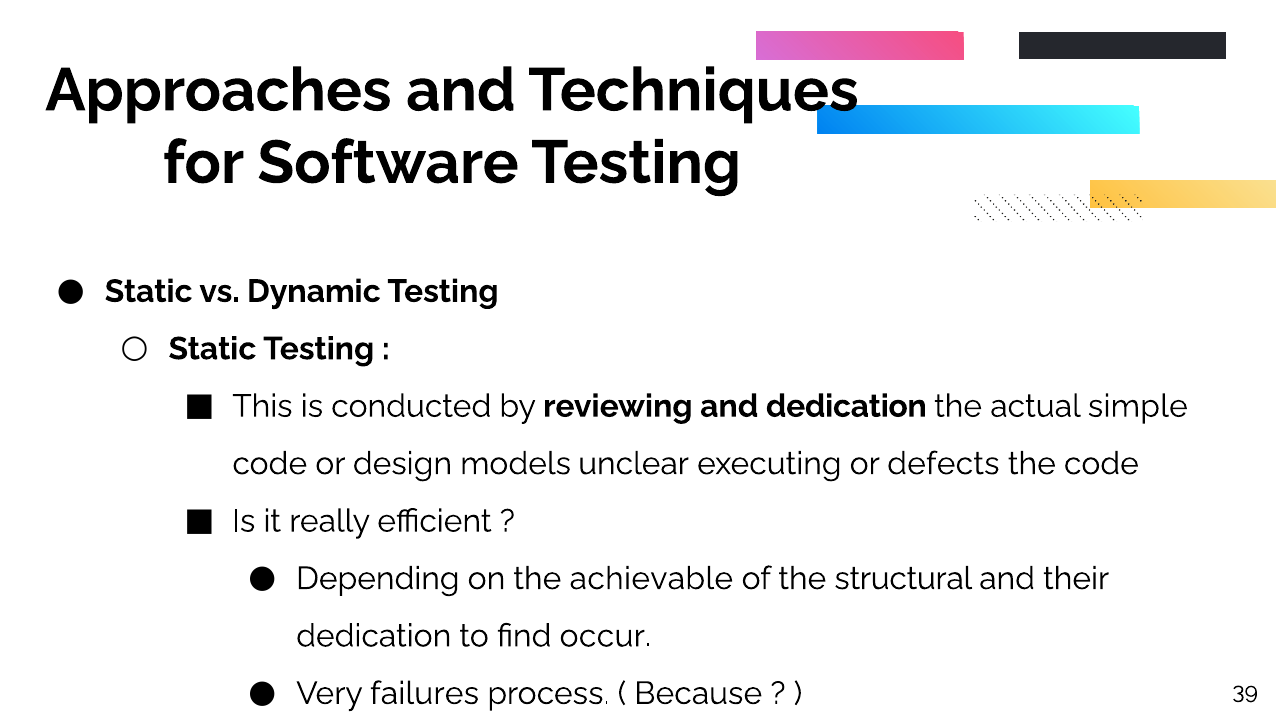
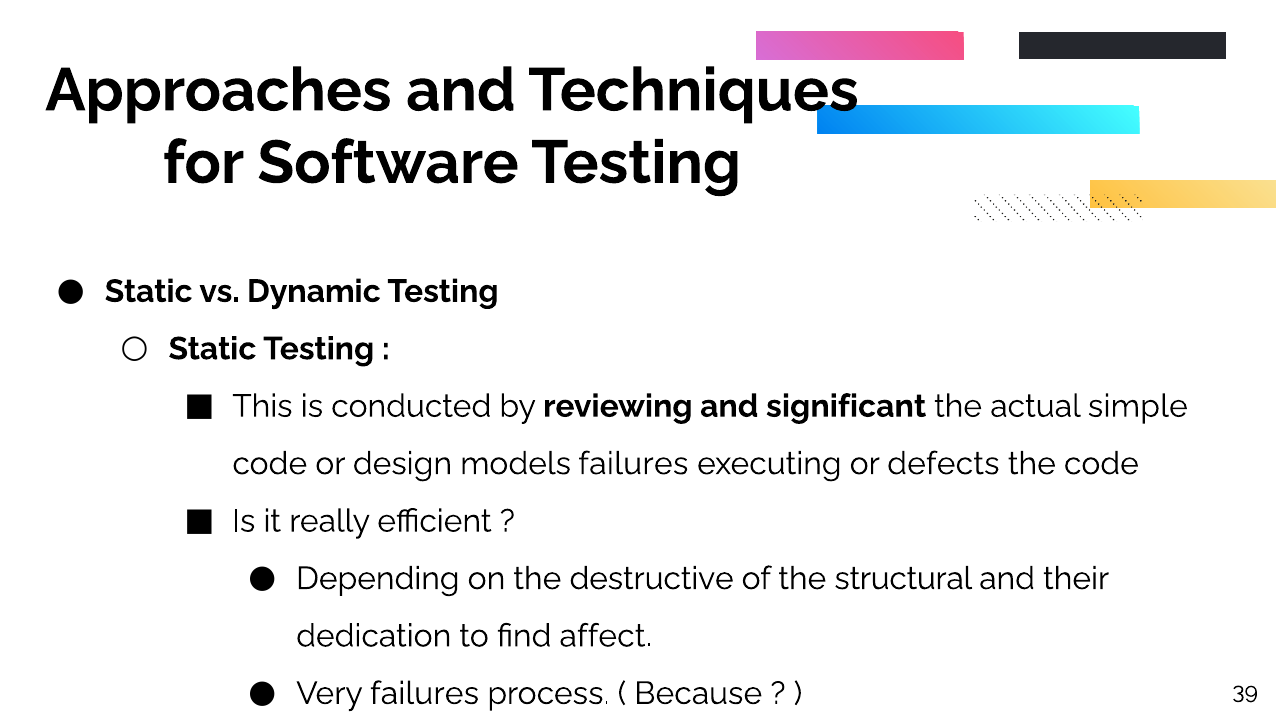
and dedication: dedication -> significant
models unclear: unclear -> failures
achievable: achievable -> destructive
occur: occur -> affect
